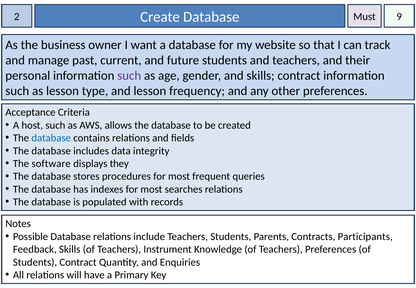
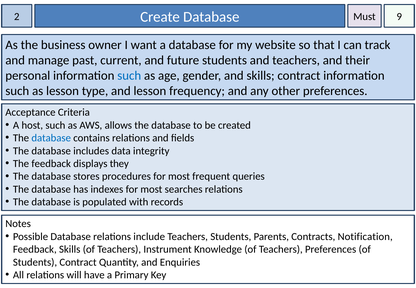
such at (129, 76) colour: purple -> blue
The software: software -> feedback
Participants: Participants -> Notification
